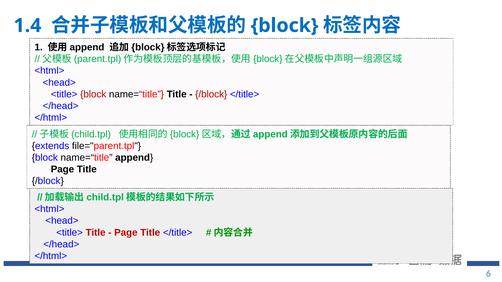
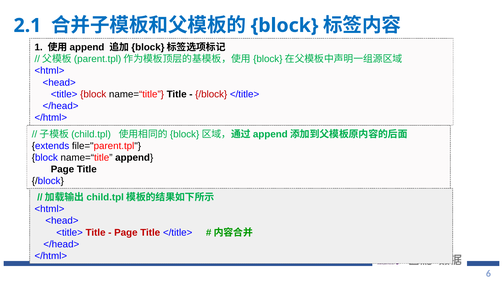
1.4: 1.4 -> 2.1
